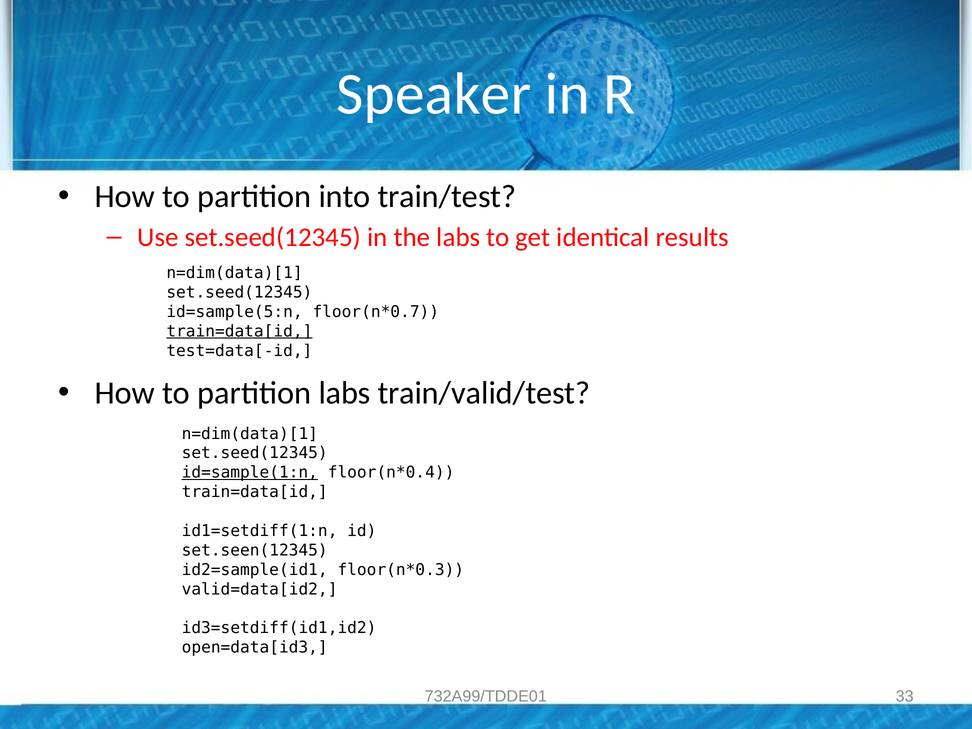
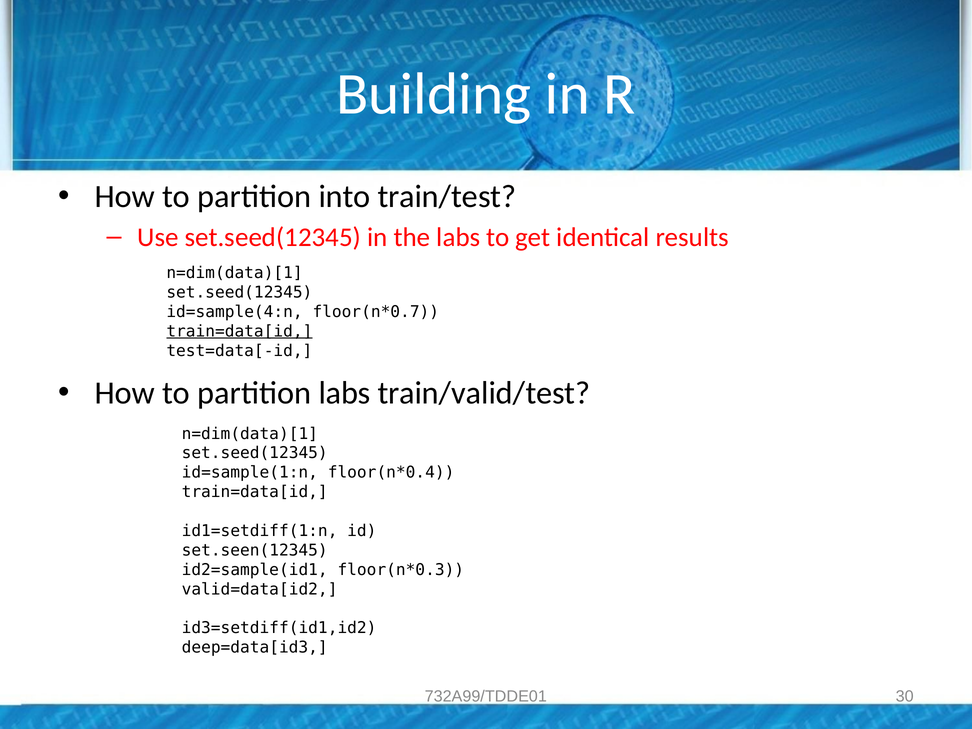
Speaker: Speaker -> Building
id=sample(5:n: id=sample(5:n -> id=sample(4:n
id=sample(1:n underline: present -> none
open=data[id3: open=data[id3 -> deep=data[id3
33: 33 -> 30
